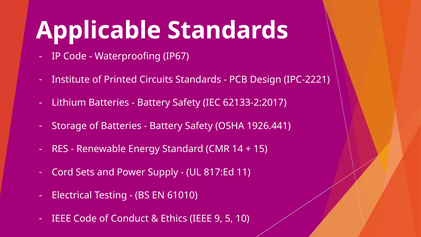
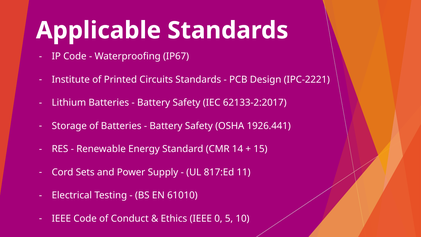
9: 9 -> 0
